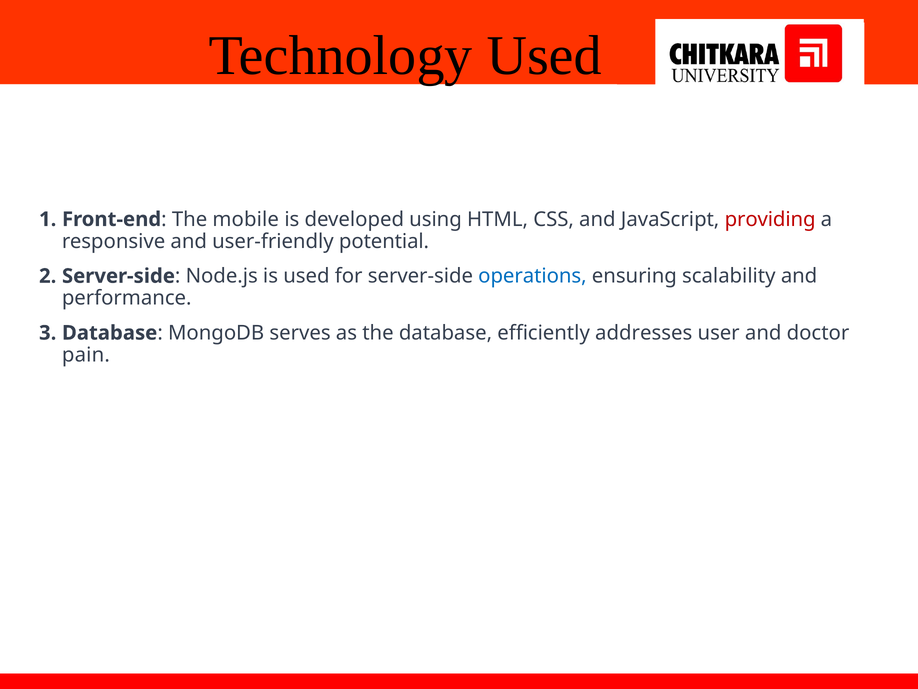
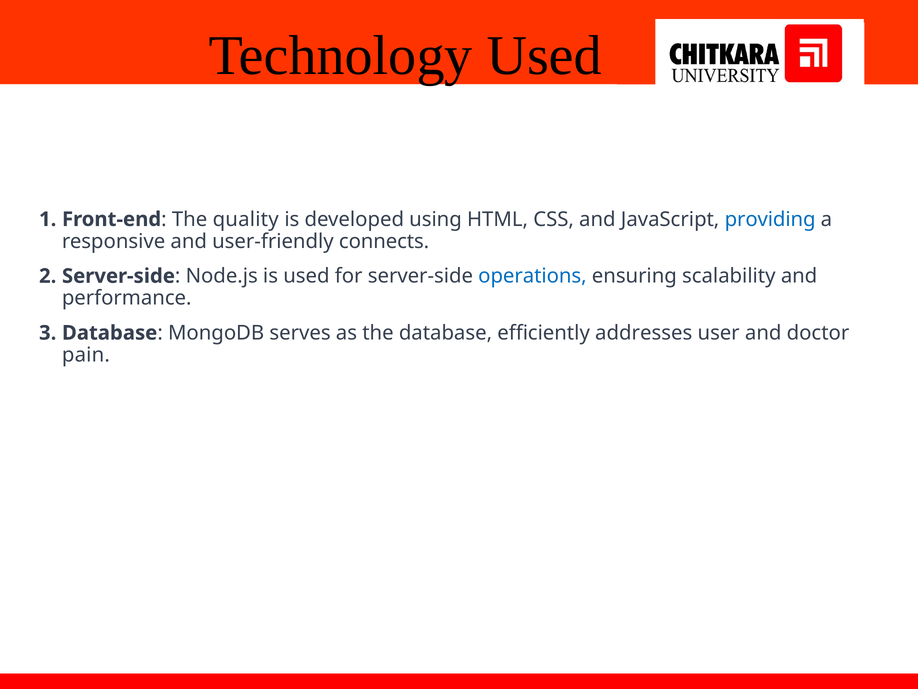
mobile: mobile -> quality
providing colour: red -> blue
potential: potential -> connects
